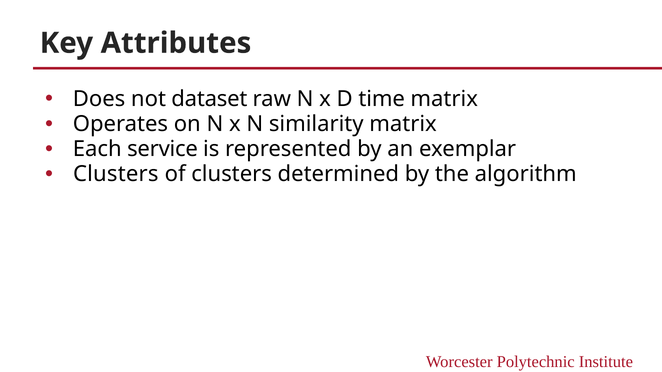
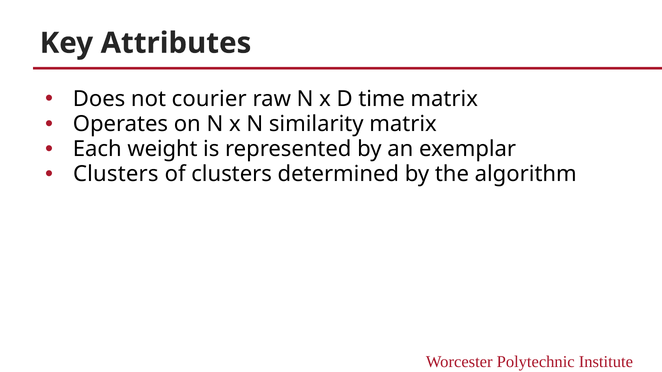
dataset: dataset -> courier
service: service -> weight
